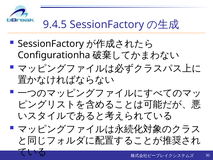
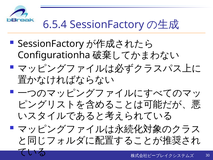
9.4.5: 9.4.5 -> 6.5.4
